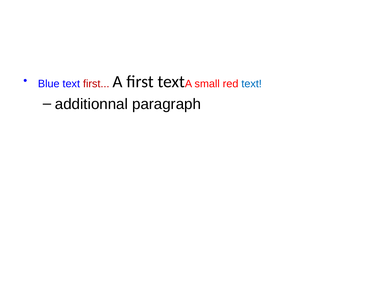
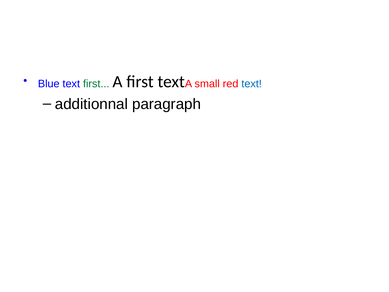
first at (96, 84) colour: red -> green
